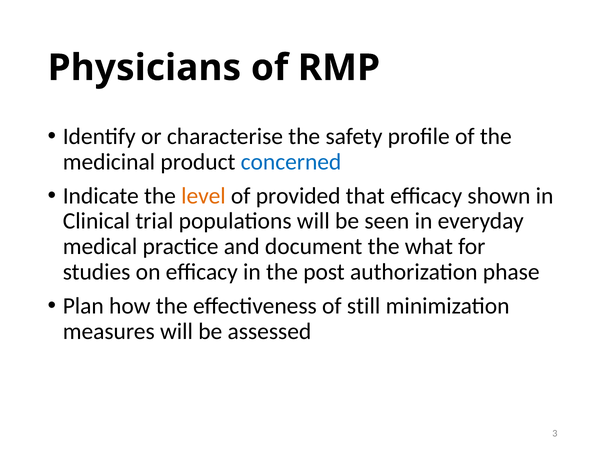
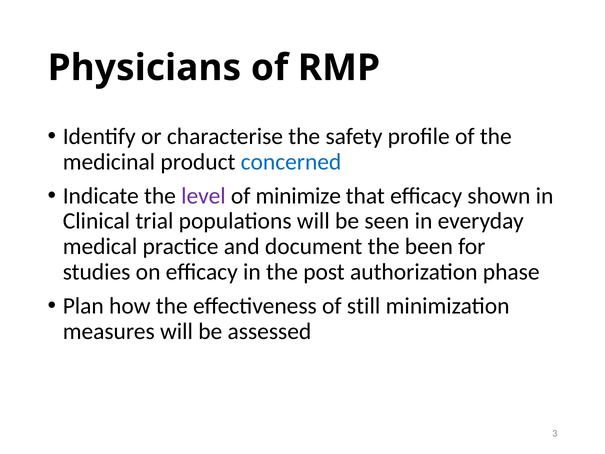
level colour: orange -> purple
provided: provided -> minimize
what: what -> been
